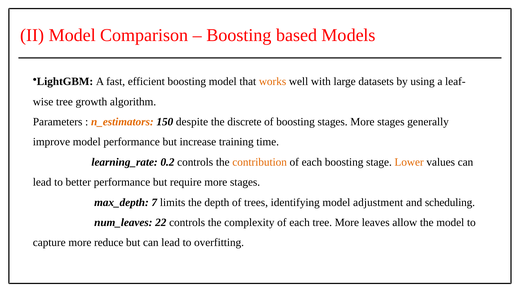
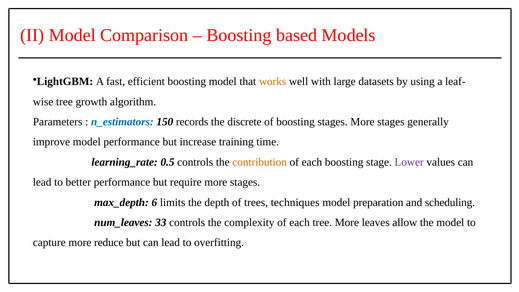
n_estimators colour: orange -> blue
despite: despite -> records
0.2: 0.2 -> 0.5
Lower colour: orange -> purple
7: 7 -> 6
identifying: identifying -> techniques
adjustment: adjustment -> preparation
22: 22 -> 33
